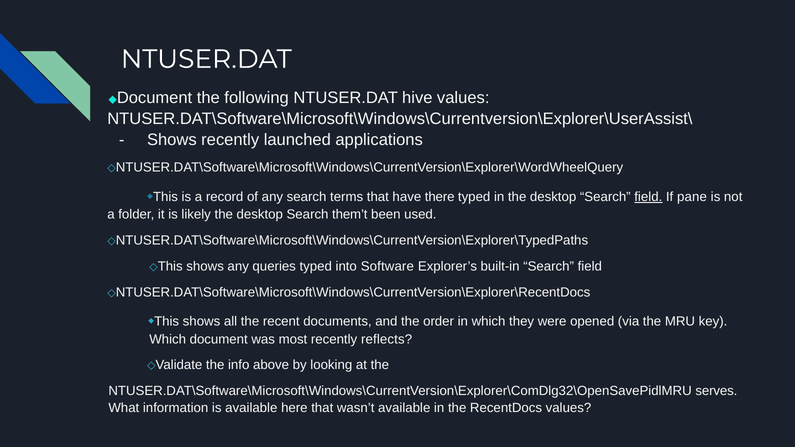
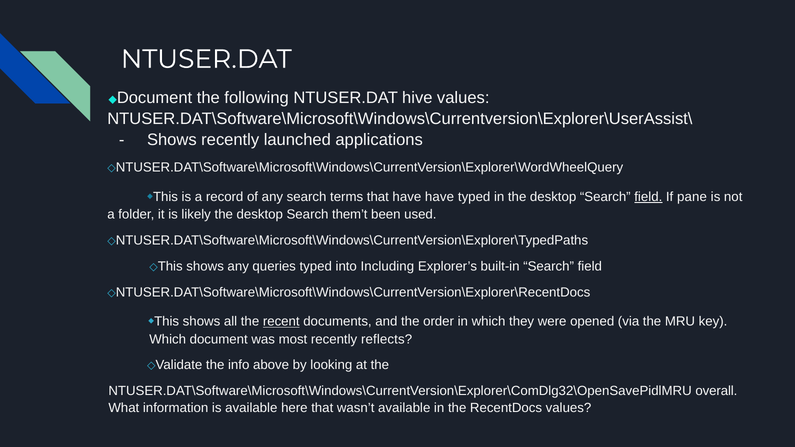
have there: there -> have
Software: Software -> Including
recent underline: none -> present
serves: serves -> overall
